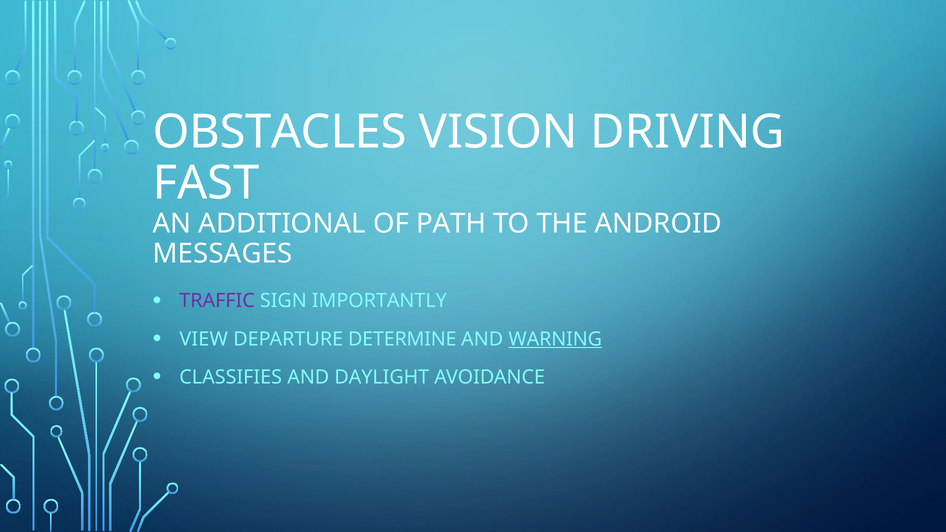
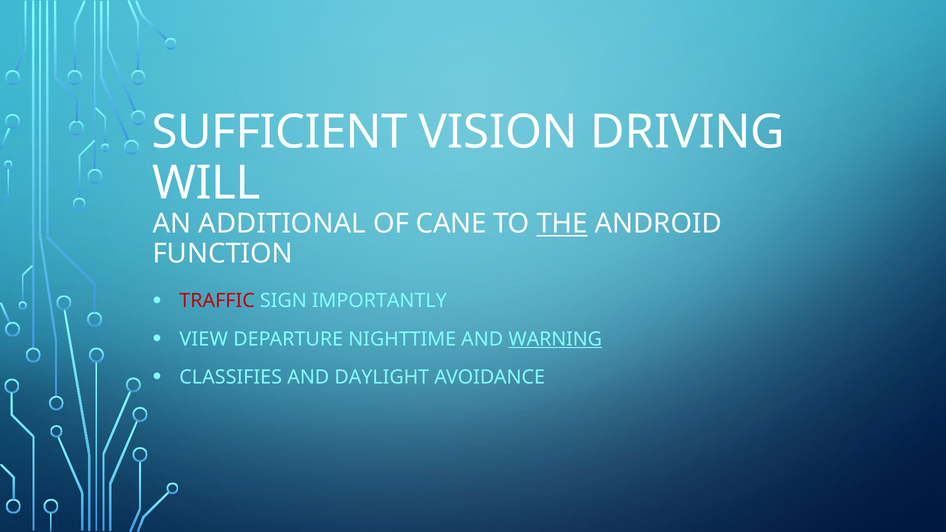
OBSTACLES: OBSTACLES -> SUFFICIENT
FAST: FAST -> WILL
PATH: PATH -> CANE
THE underline: none -> present
MESSAGES: MESSAGES -> FUNCTION
TRAFFIC colour: purple -> red
DETERMINE: DETERMINE -> NIGHTTIME
